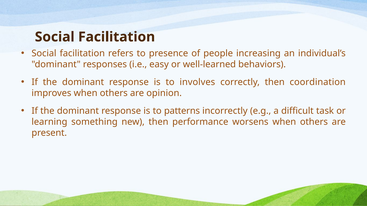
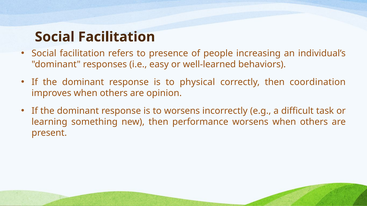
involves: involves -> physical
to patterns: patterns -> worsens
